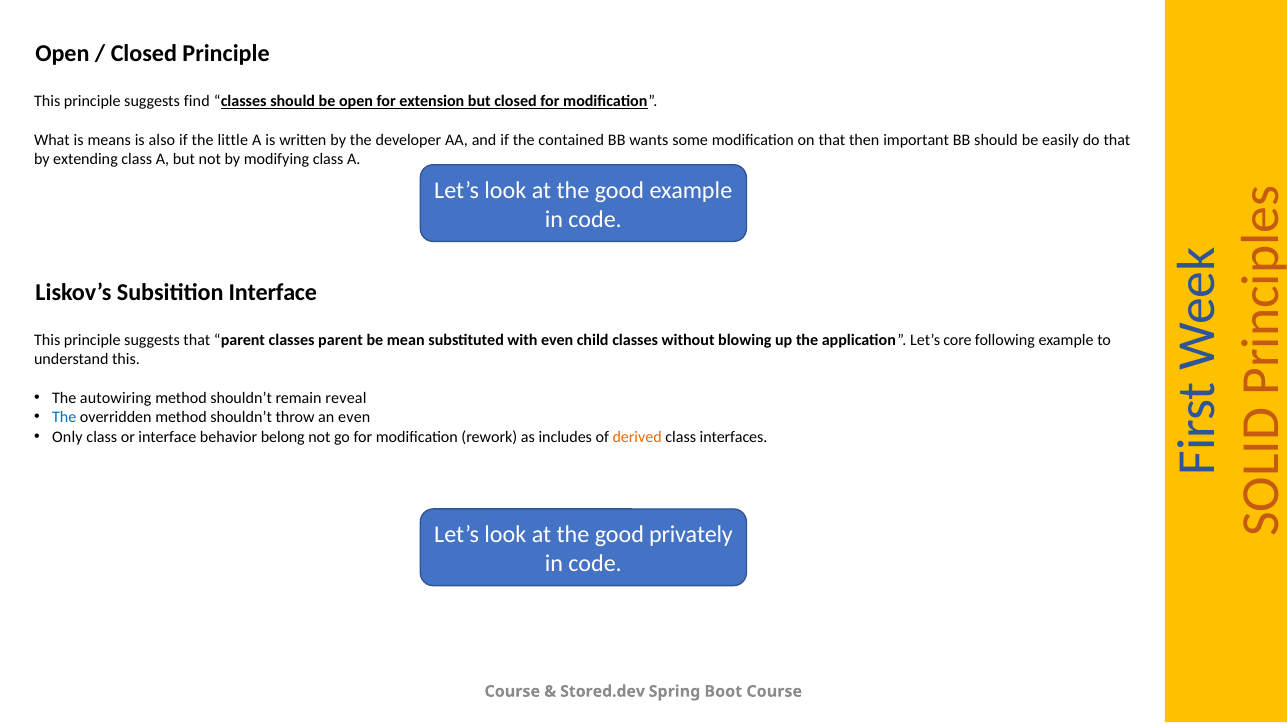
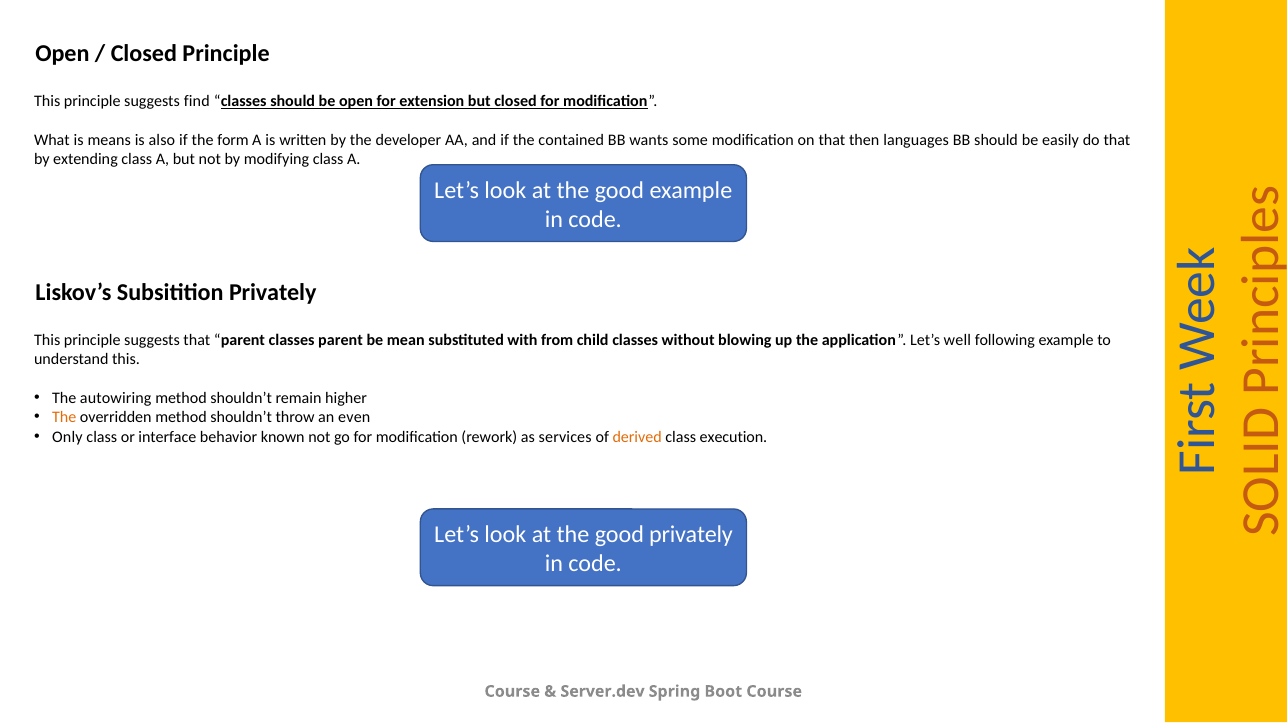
little: little -> form
important: important -> languages
Subsitition Interface: Interface -> Privately
with even: even -> from
core: core -> well
reveal: reveal -> higher
The at (64, 417) colour: blue -> orange
belong: belong -> known
includes: includes -> services
interfaces: interfaces -> execution
Stored.dev: Stored.dev -> Server.dev
